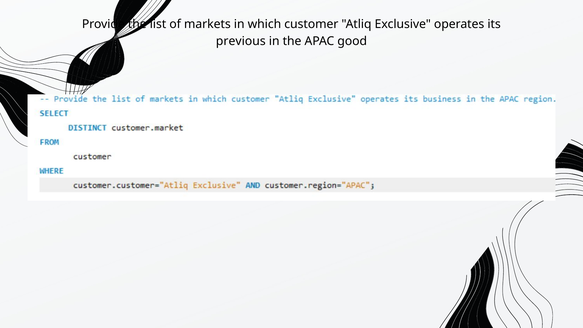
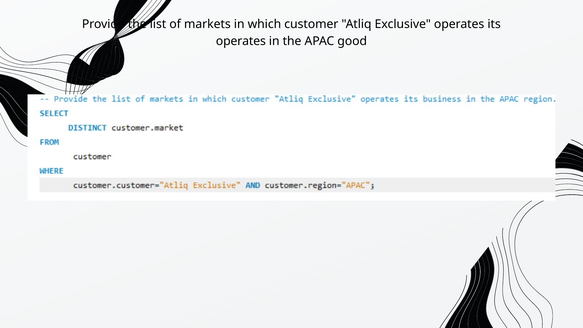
previous at (241, 41): previous -> operates
